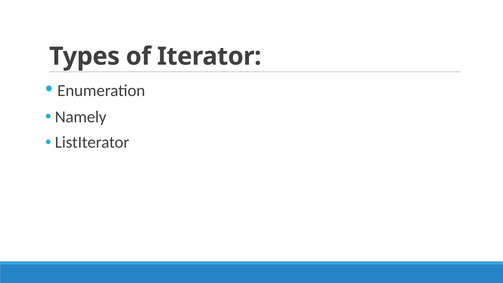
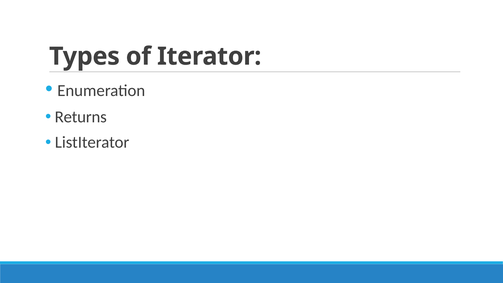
Namely: Namely -> Returns
